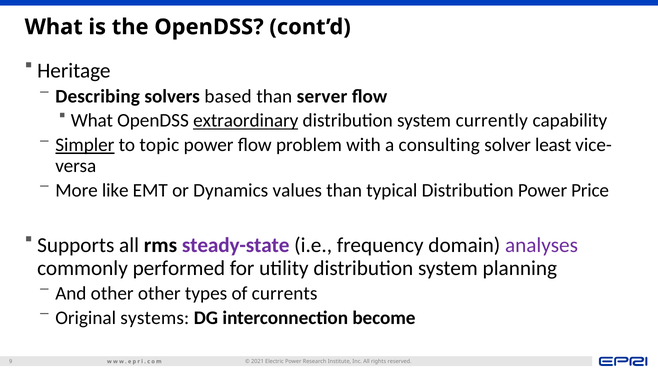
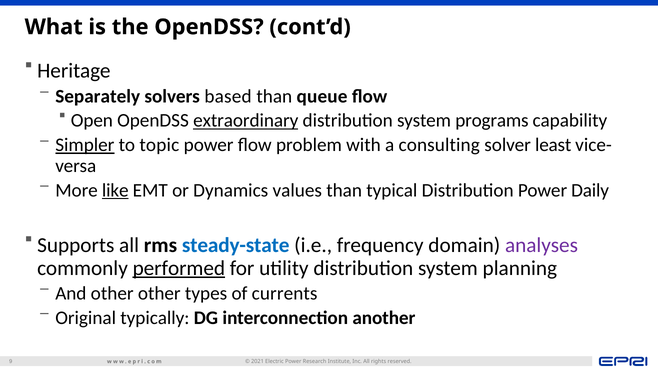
Describing: Describing -> Separately
server: server -> queue
What at (92, 121): What -> Open
currently: currently -> programs
like underline: none -> present
Price: Price -> Daily
steady-state colour: purple -> blue
performed underline: none -> present
systems: systems -> typically
become: become -> another
